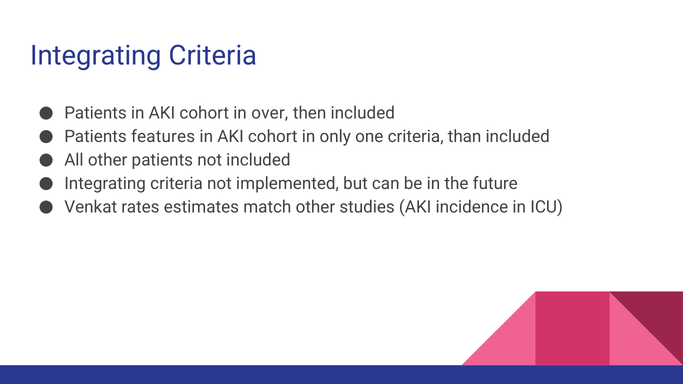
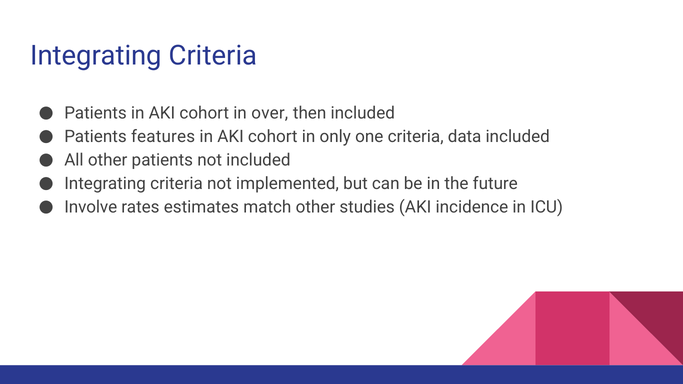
than: than -> data
Venkat: Venkat -> Involve
